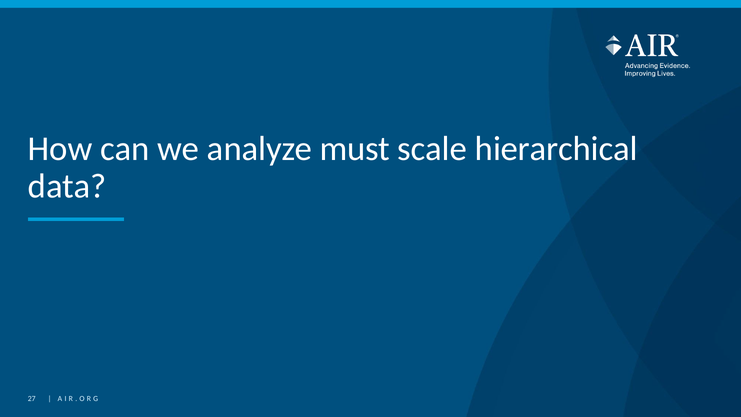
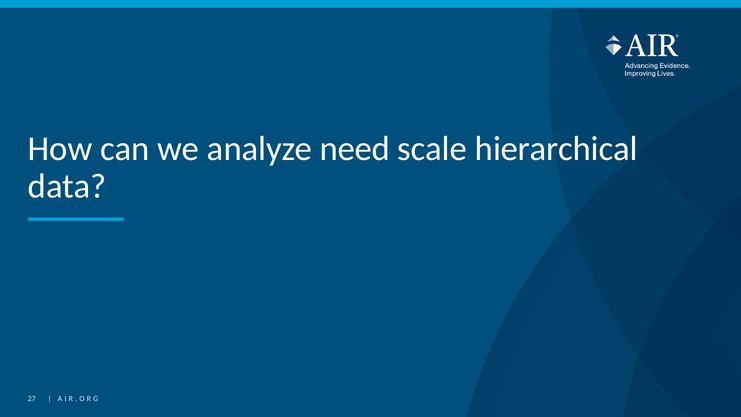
must: must -> need
